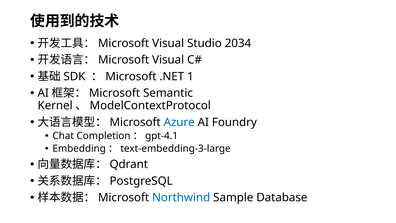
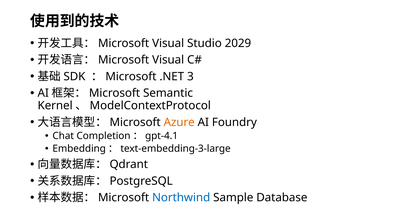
2034: 2034 -> 2029
1: 1 -> 3
Azure colour: blue -> orange
